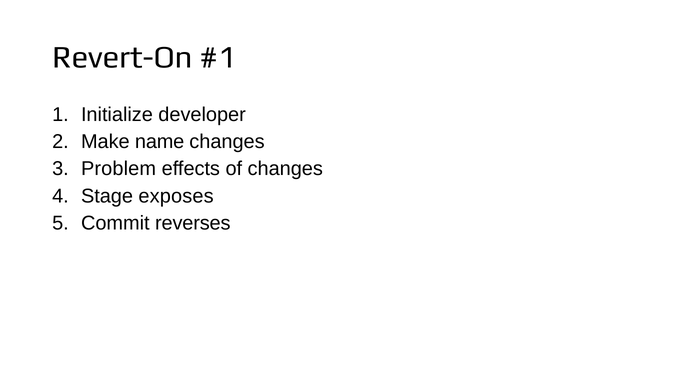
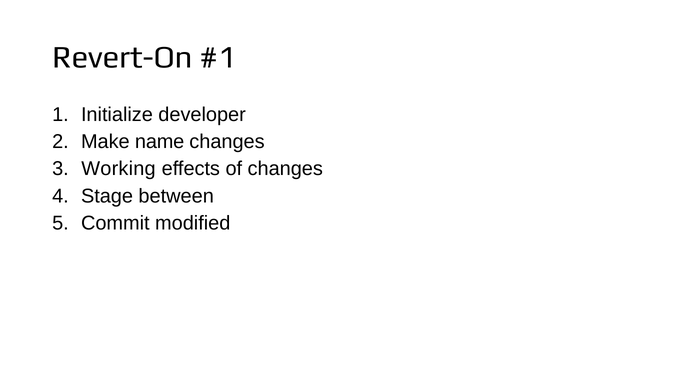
Problem: Problem -> Working
exposes: exposes -> between
reverses: reverses -> modified
